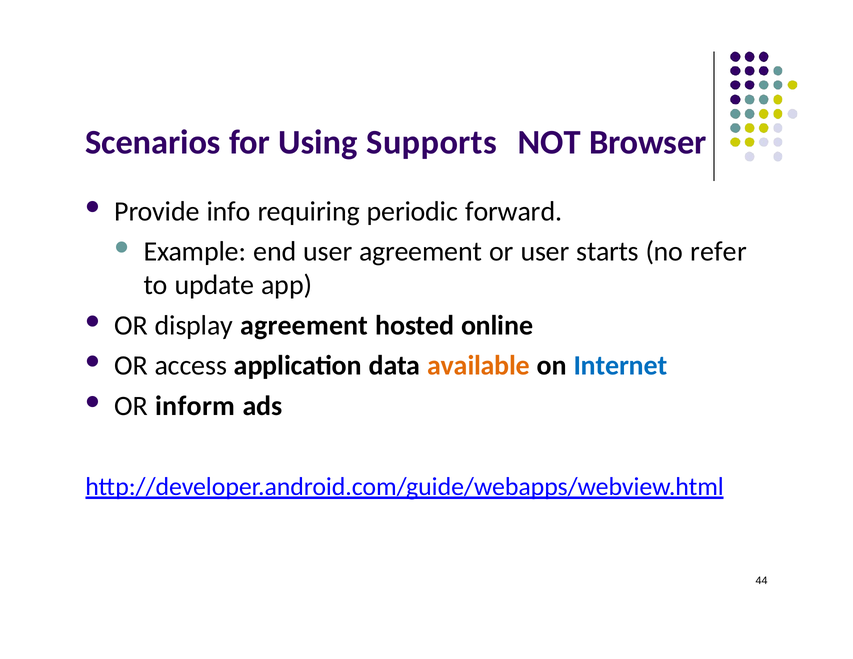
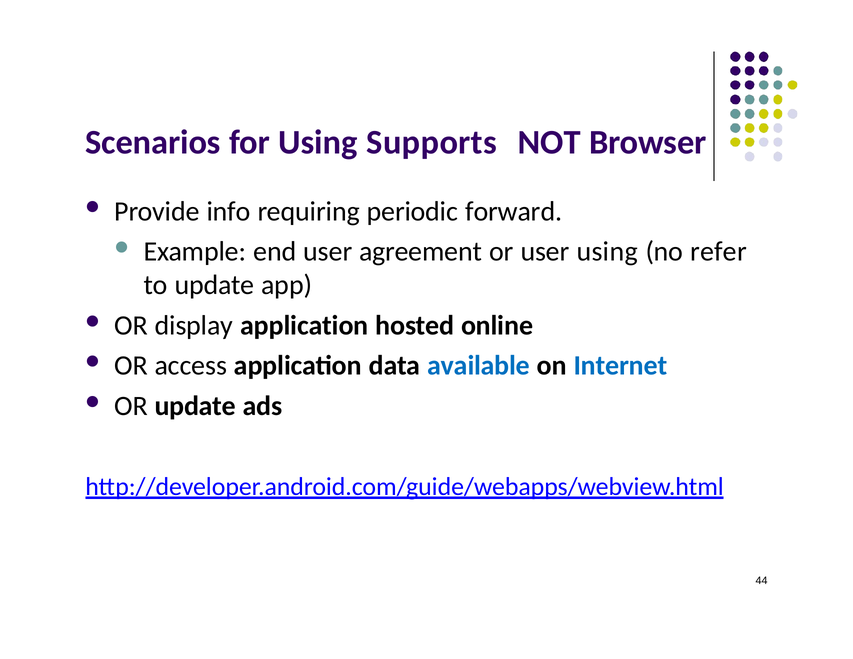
user starts: starts -> using
display agreement: agreement -> application
available colour: orange -> blue
OR inform: inform -> update
